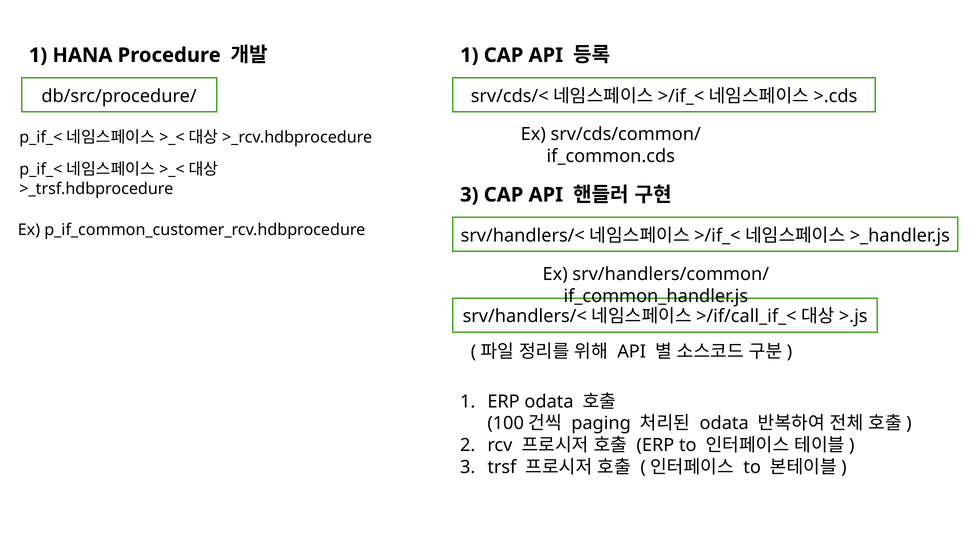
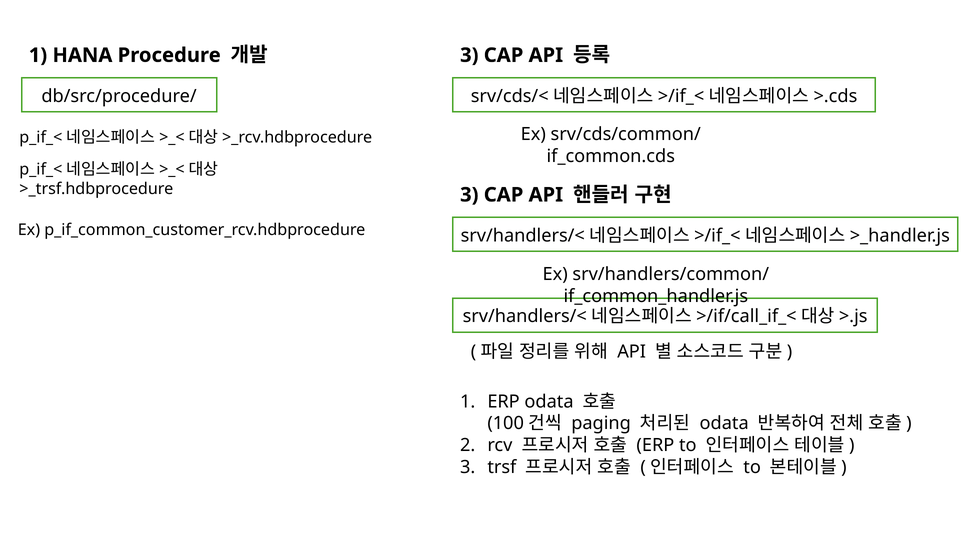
1 at (469, 55): 1 -> 3
